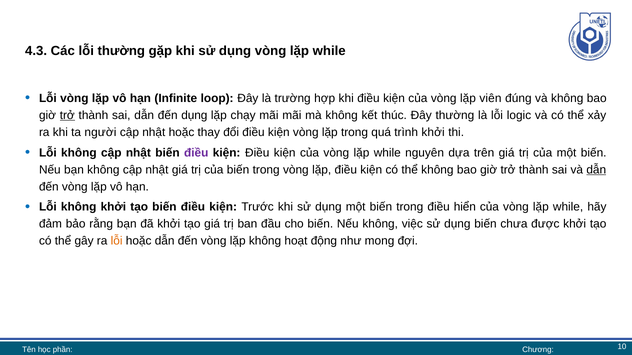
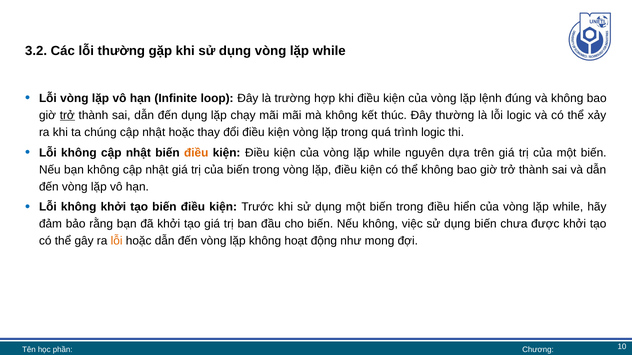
4.3: 4.3 -> 3.2
viên: viên -> lệnh
người: người -> chúng
trình khởi: khởi -> logic
điều at (196, 153) colour: purple -> orange
dẫn at (596, 170) underline: present -> none
